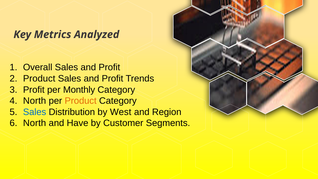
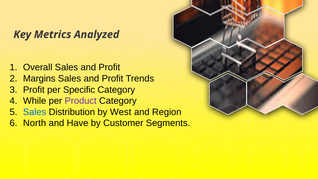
Product at (39, 78): Product -> Margins
Monthly: Monthly -> Specific
North at (35, 101): North -> While
Product at (81, 101) colour: orange -> purple
